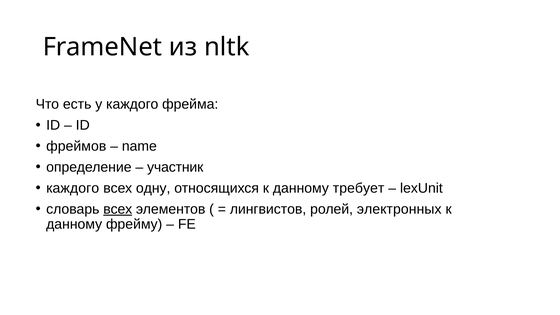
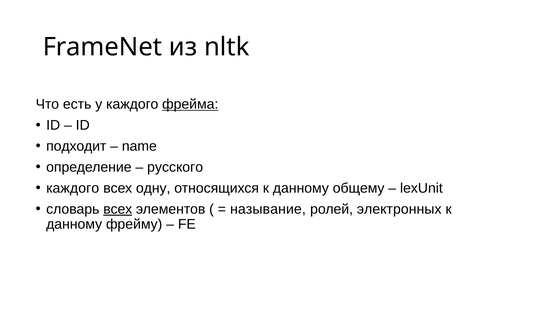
фрейма underline: none -> present
фреймов: фреймов -> подходит
участник: участник -> русского
требует: требует -> общему
лингвистов: лингвистов -> называние
